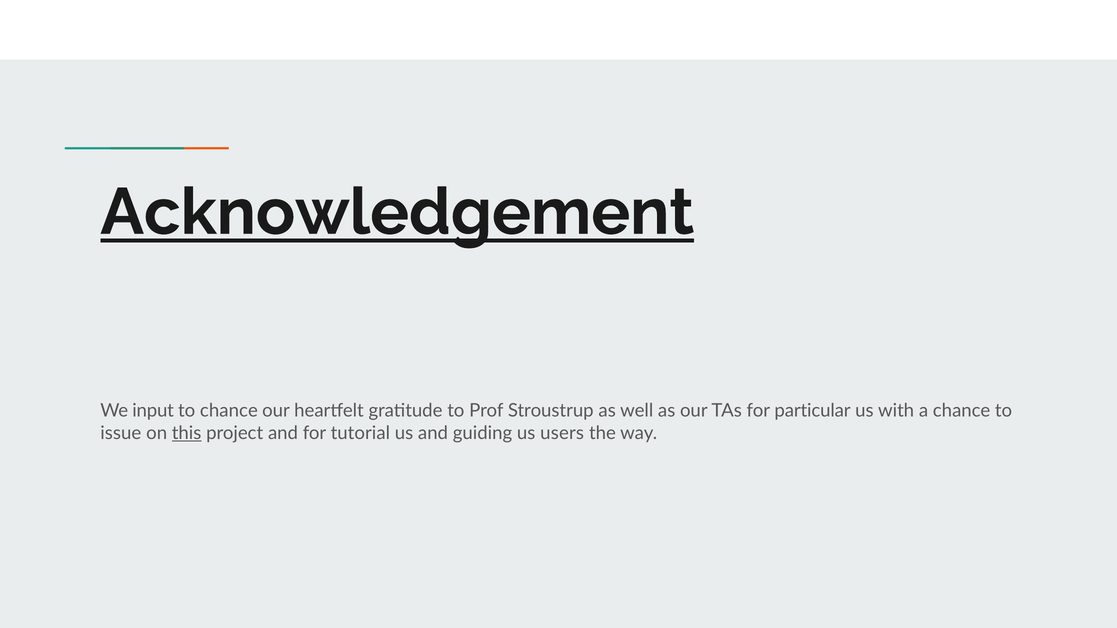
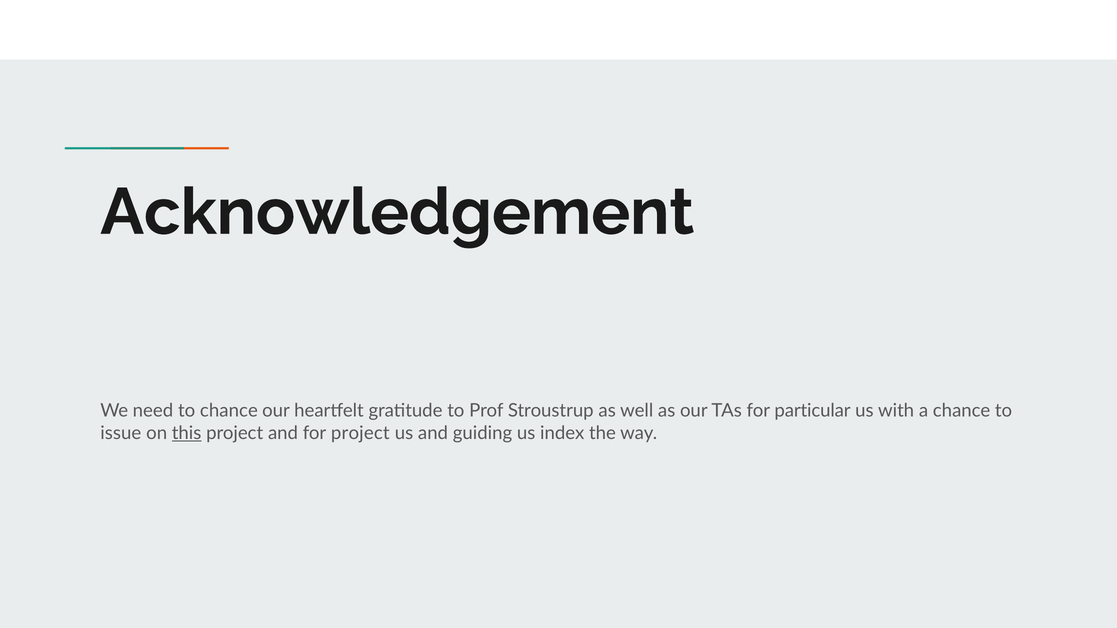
Acknowledgement underline: present -> none
input: input -> need
for tutorial: tutorial -> project
users: users -> index
